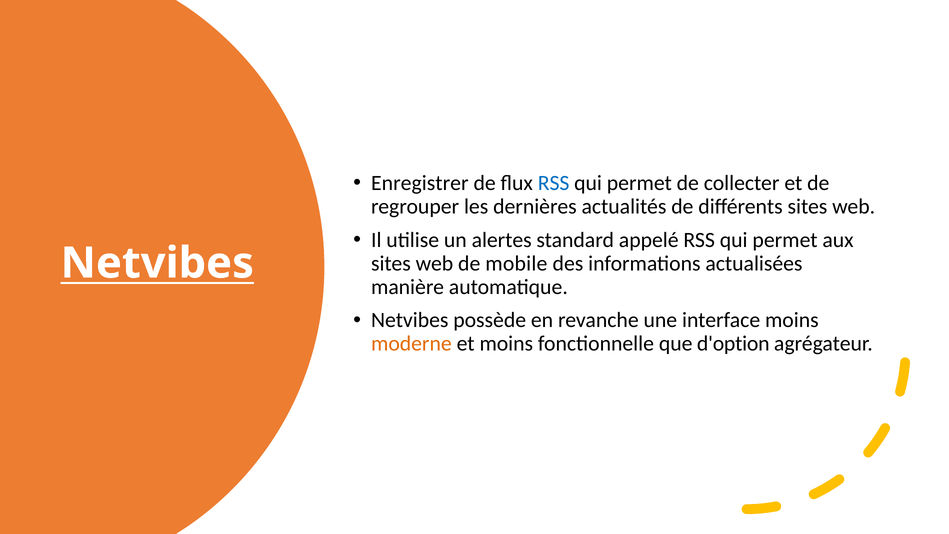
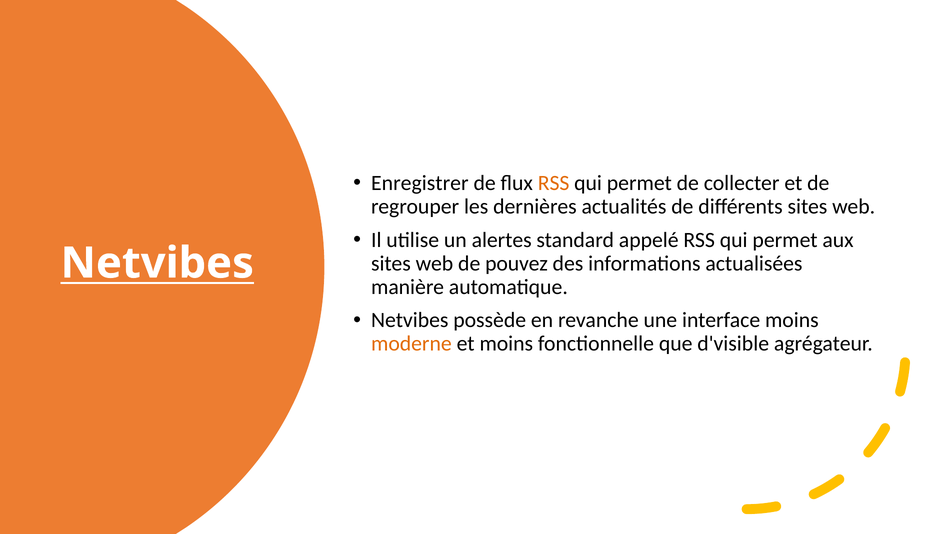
RSS at (554, 183) colour: blue -> orange
mobile: mobile -> pouvez
d'option: d'option -> d'visible
